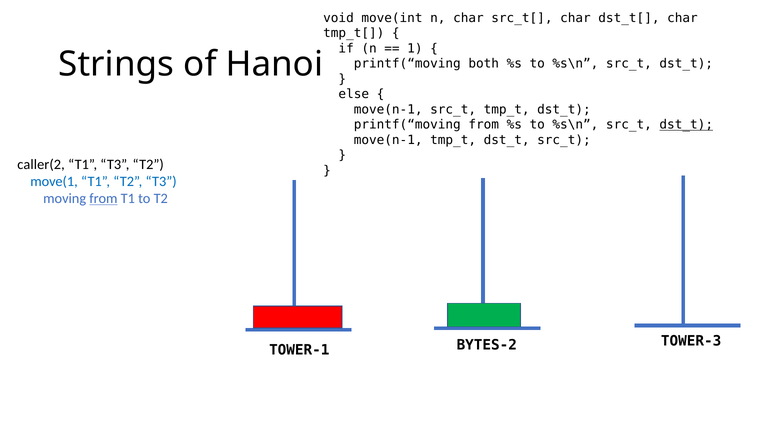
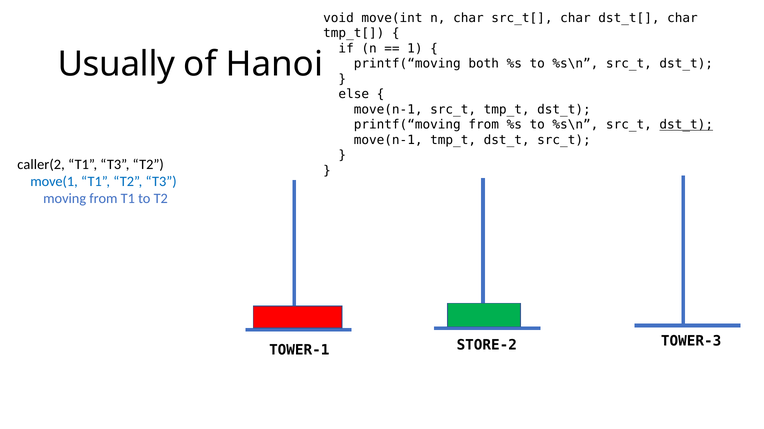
Strings: Strings -> Usually
from at (103, 199) underline: present -> none
BYTES-2: BYTES-2 -> STORE-2
